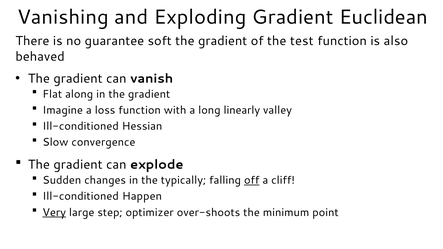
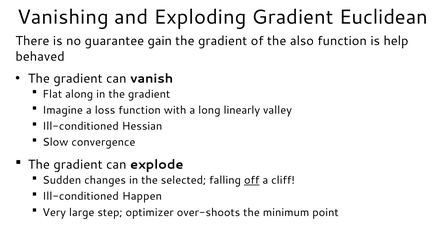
soft: soft -> gain
test: test -> also
also: also -> help
typically: typically -> selected
Very underline: present -> none
